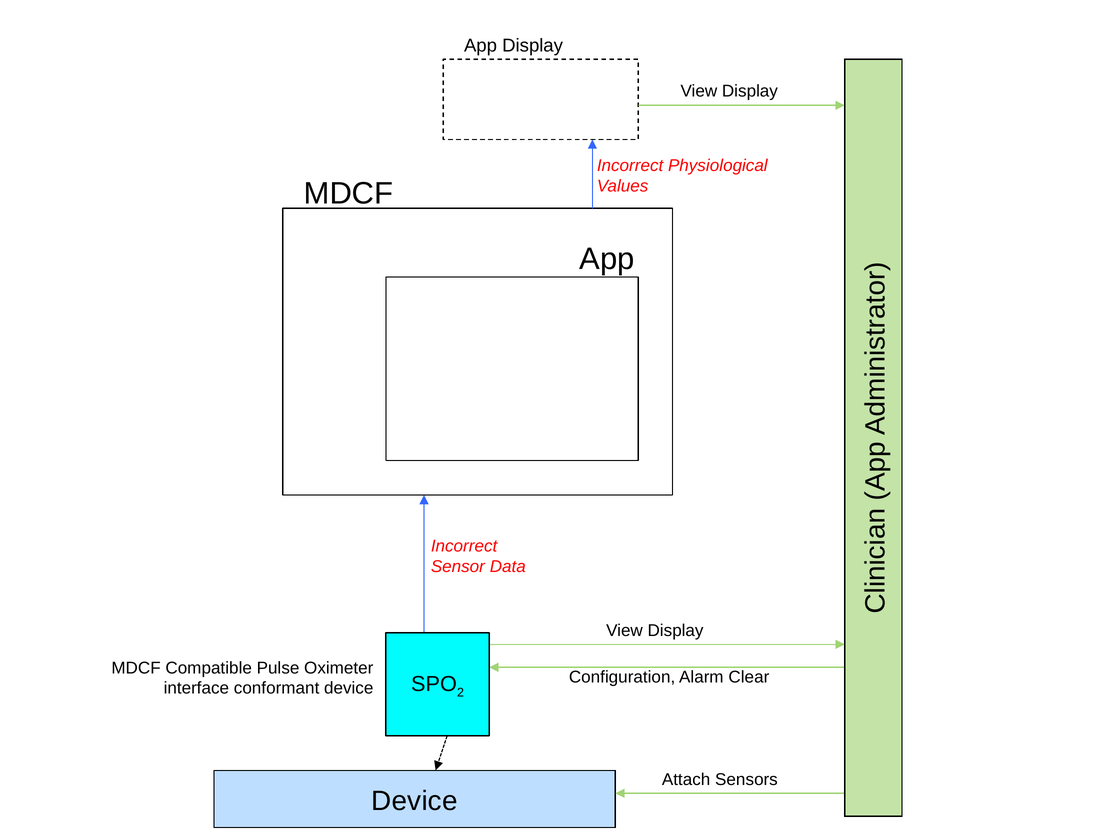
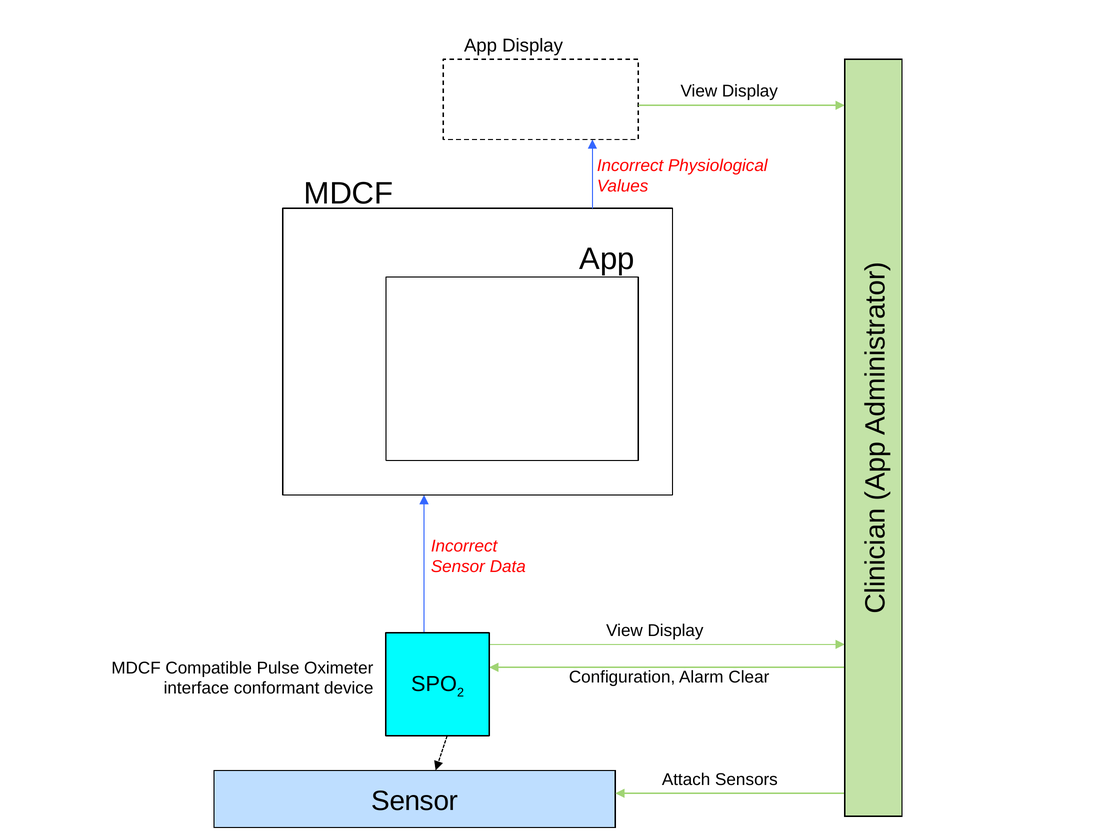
Device at (414, 801): Device -> Sensor
